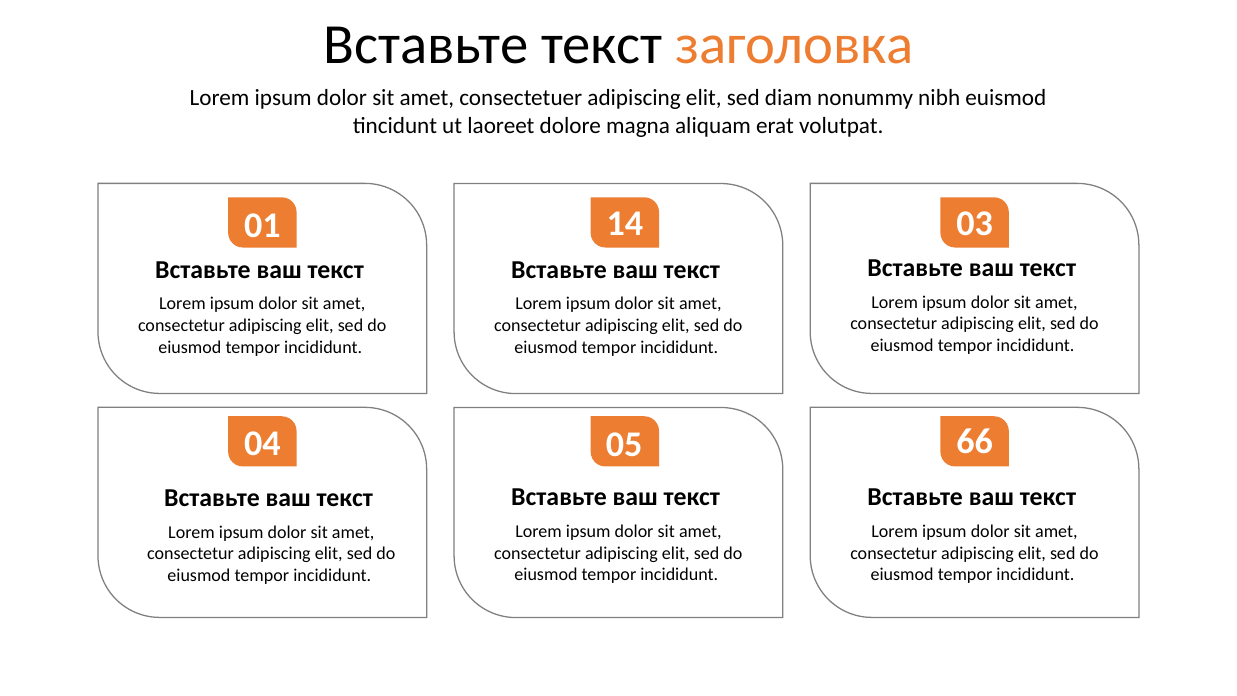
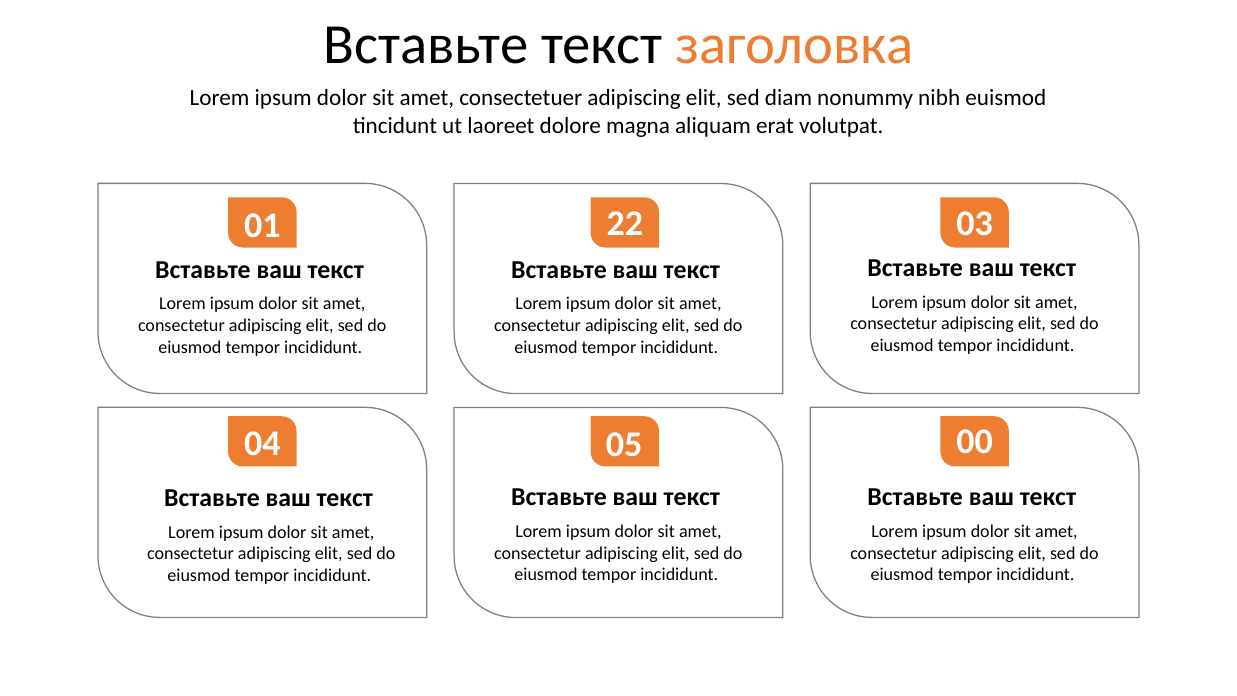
14: 14 -> 22
66: 66 -> 00
